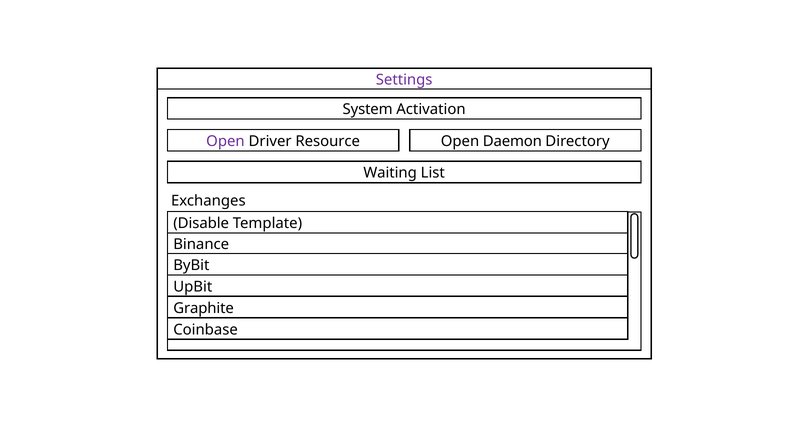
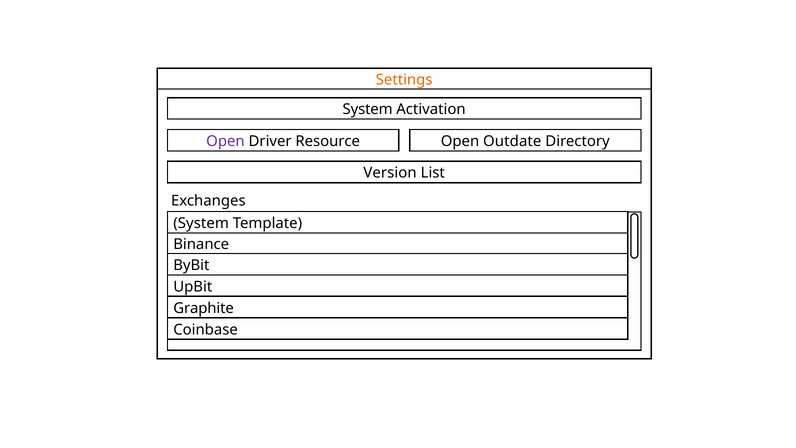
Settings colour: purple -> orange
Daemon: Daemon -> Outdate
Waiting: Waiting -> Version
Disable at (201, 223): Disable -> System
